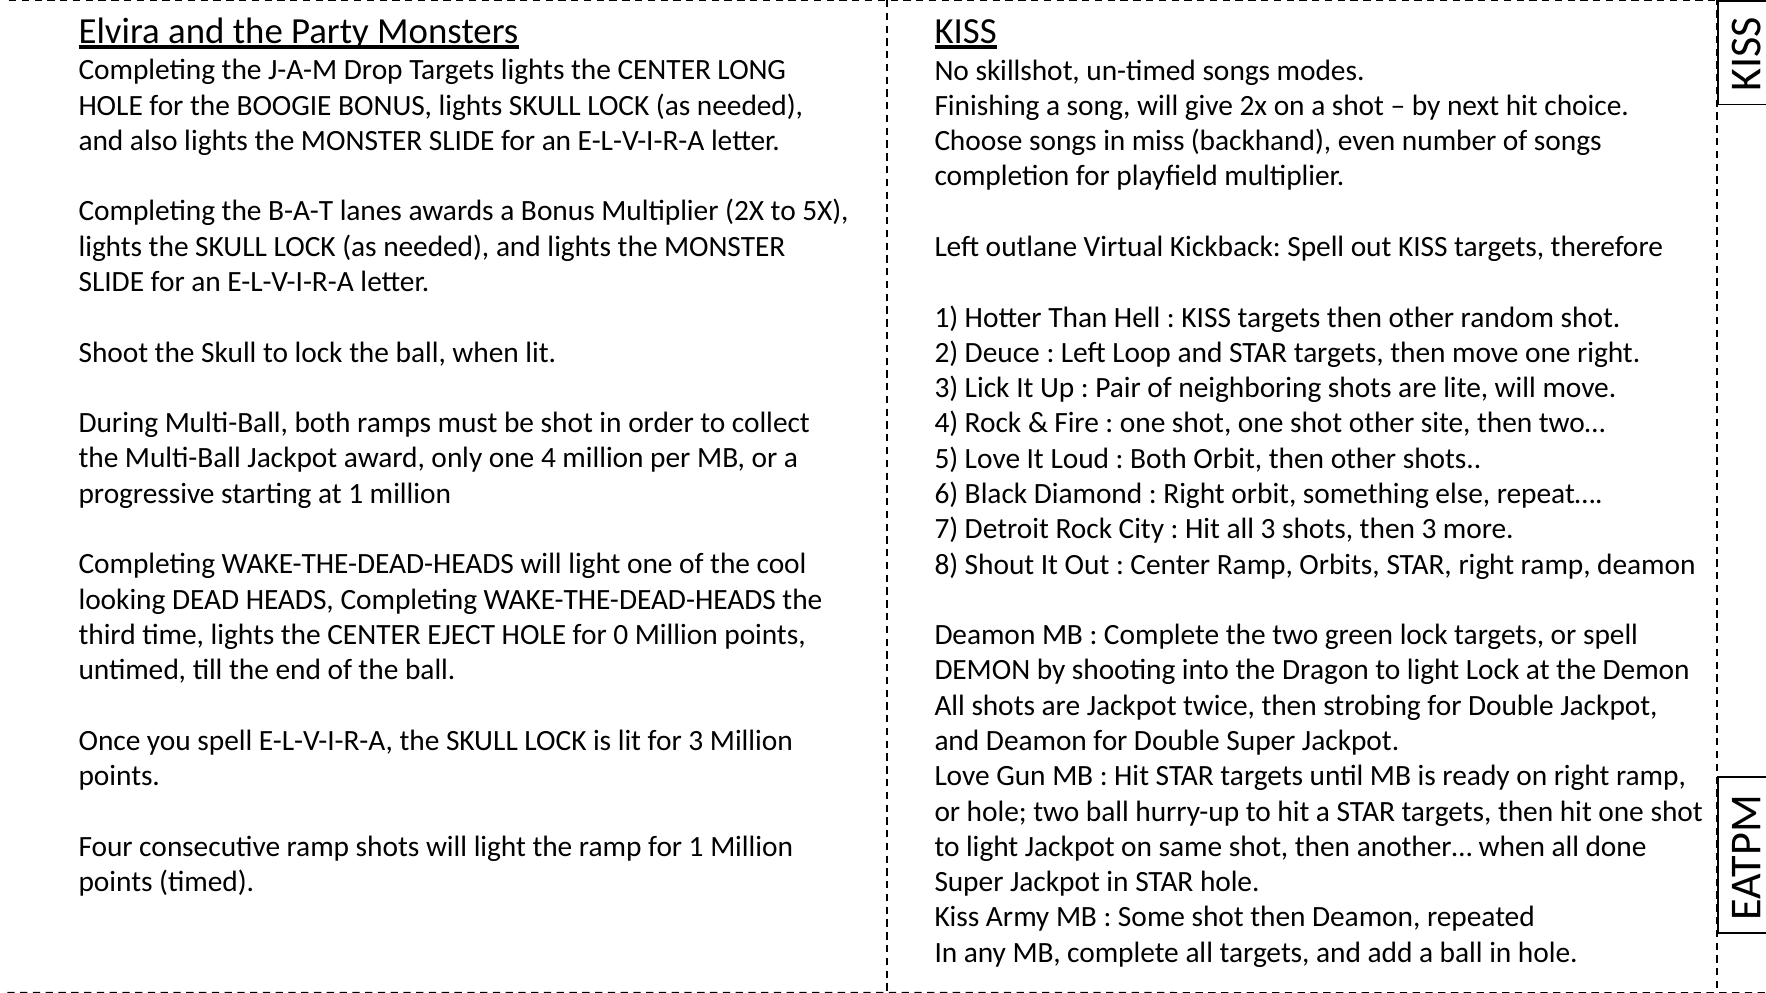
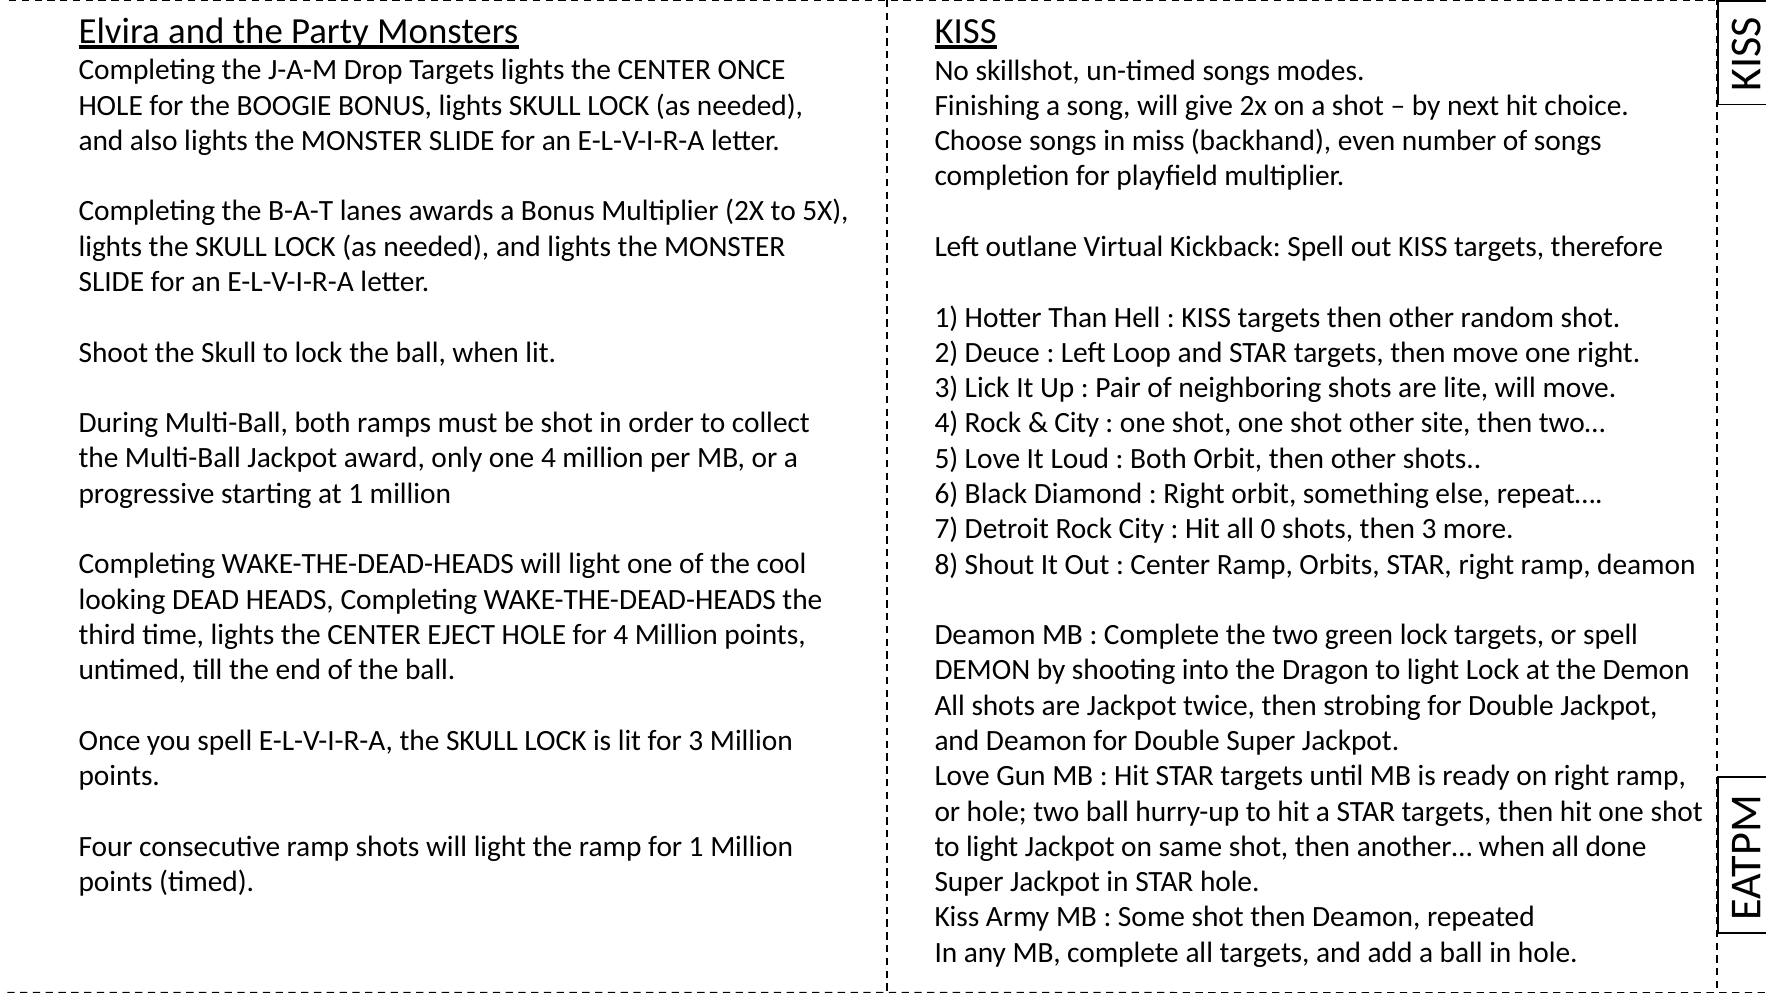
CENTER LONG: LONG -> ONCE
Fire at (1077, 423): Fire -> City
all 3: 3 -> 0
for 0: 0 -> 4
